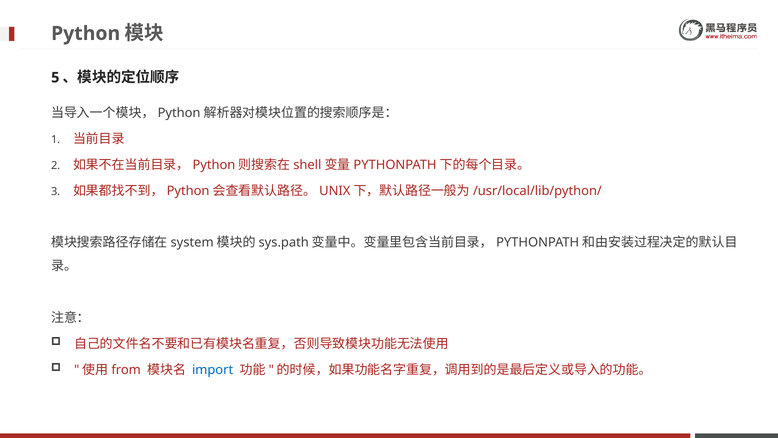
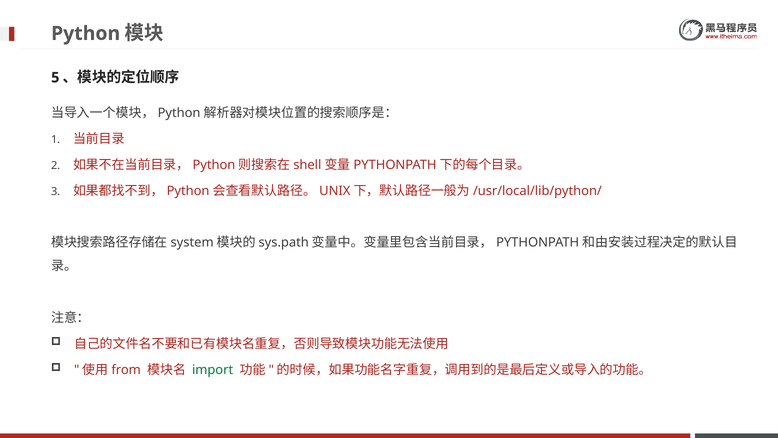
import colour: blue -> green
